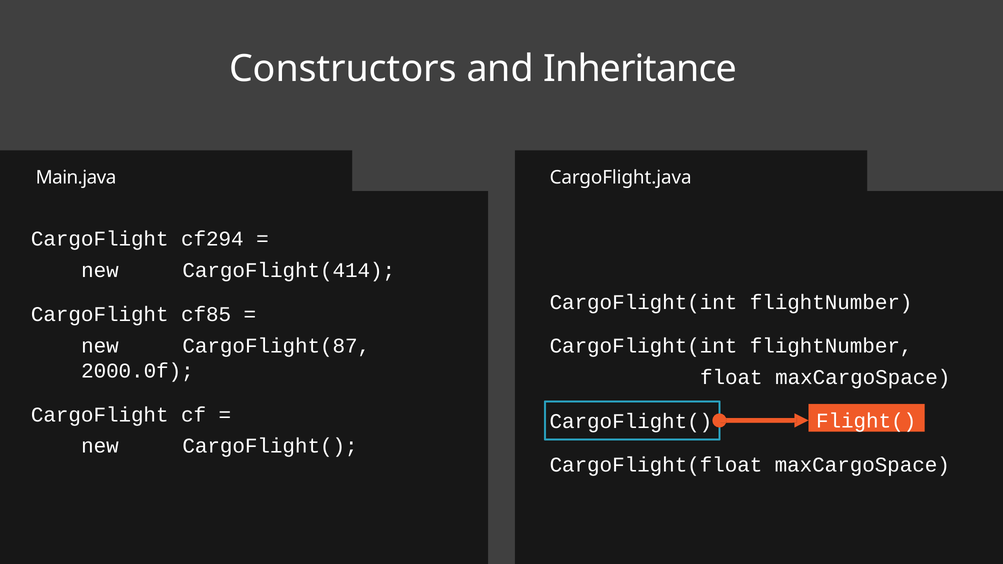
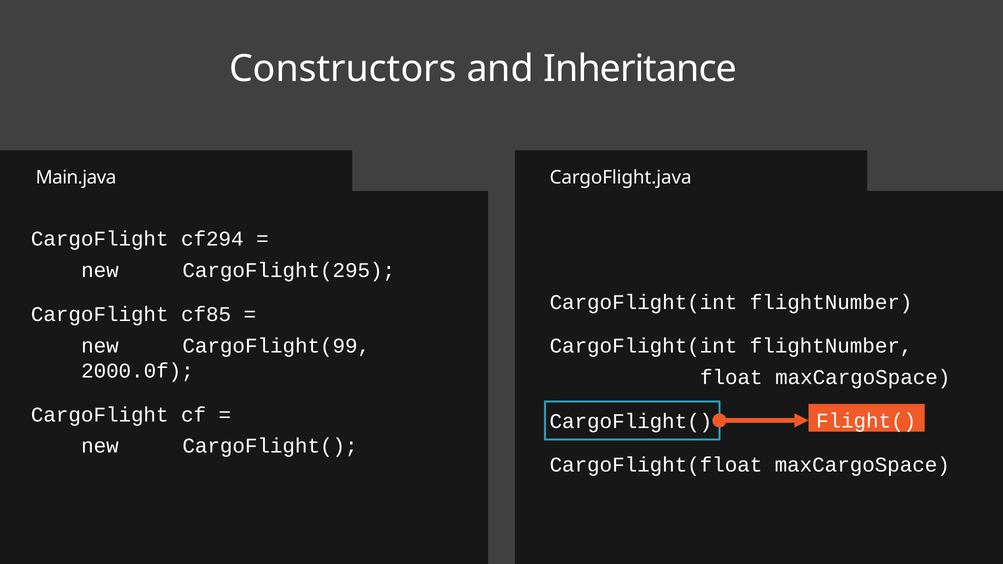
CargoFlight(414: CargoFlight(414 -> CargoFlight(295
CargoFlight(87: CargoFlight(87 -> CargoFlight(99
